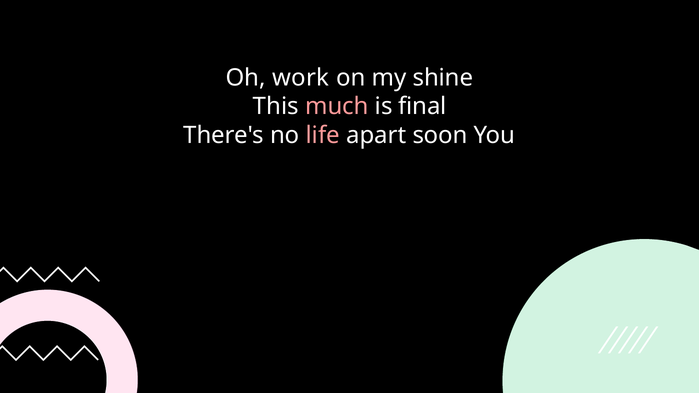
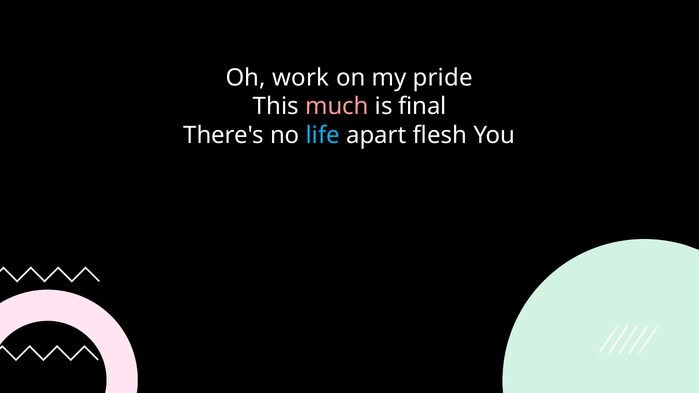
shine: shine -> pride
life colour: pink -> light blue
soon: soon -> flesh
